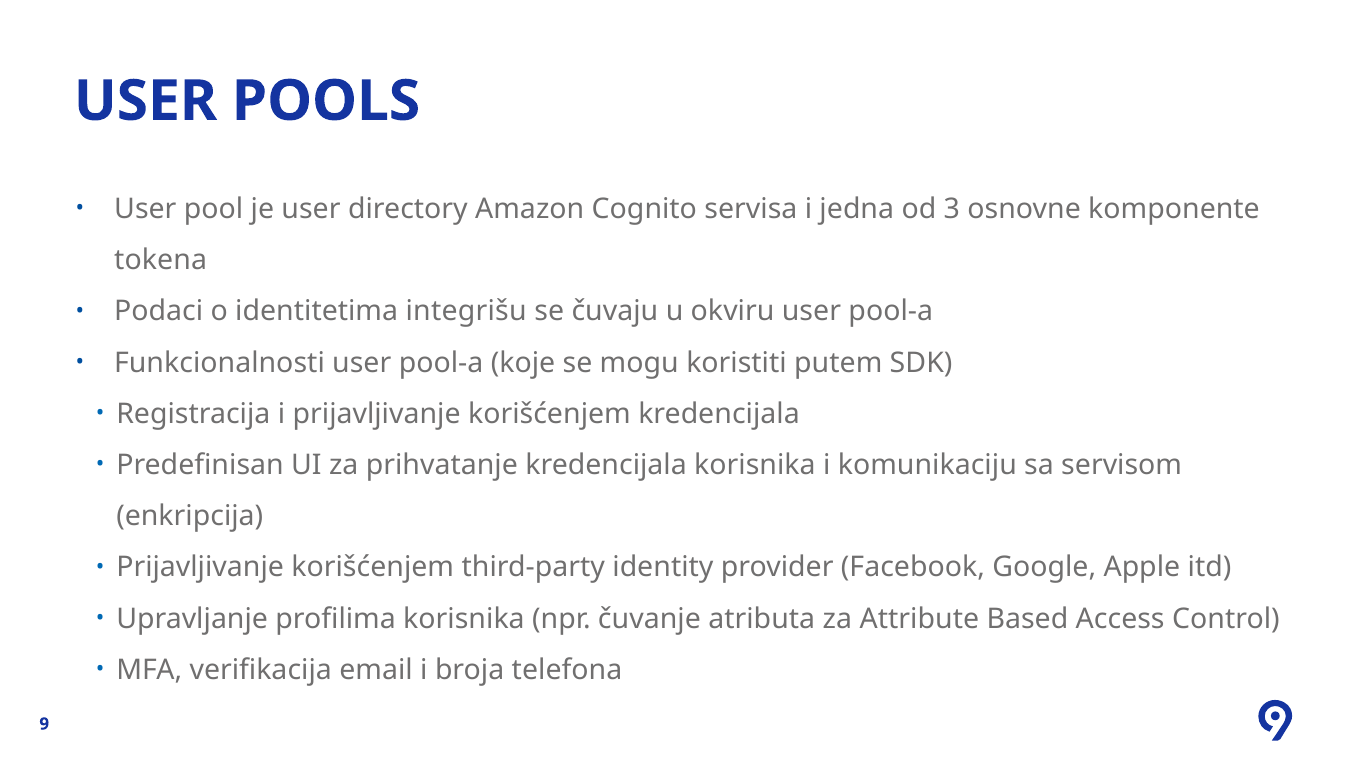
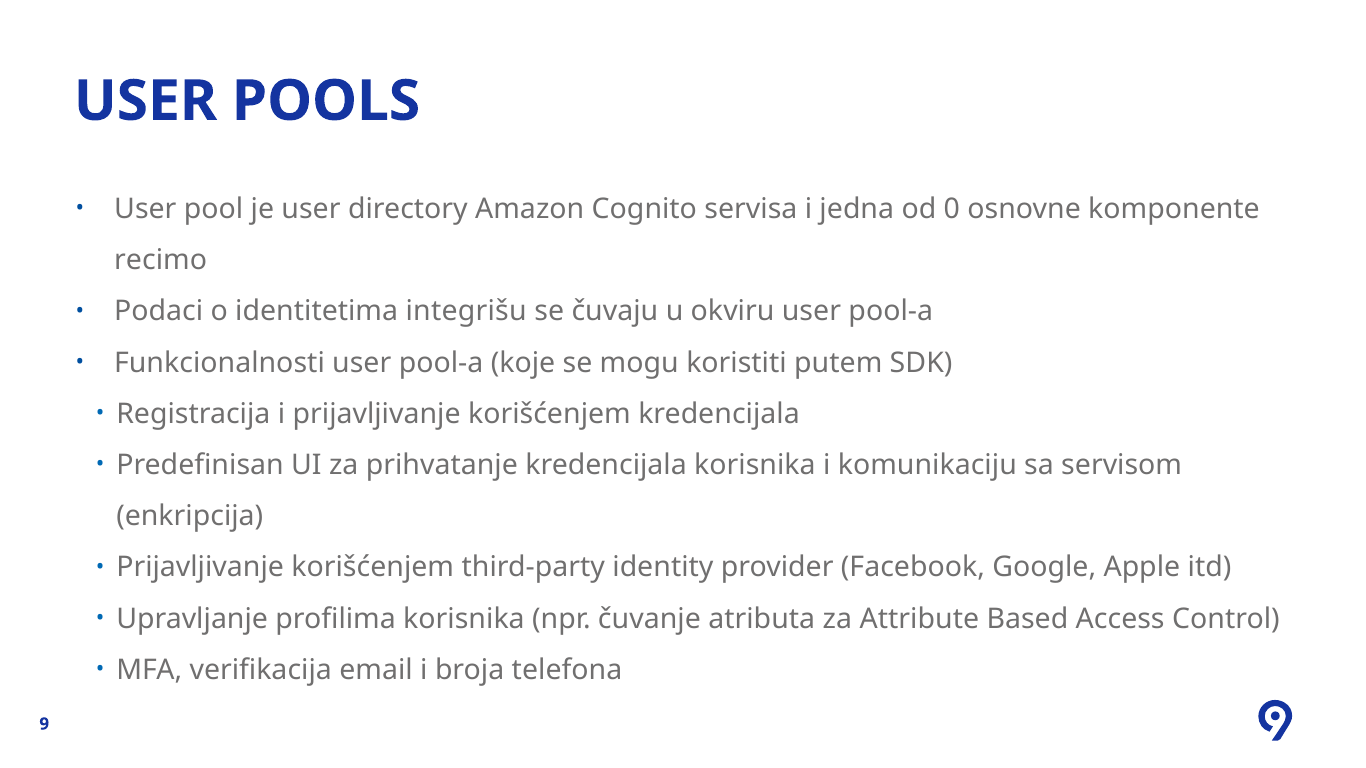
3: 3 -> 0
tokena: tokena -> recimo
